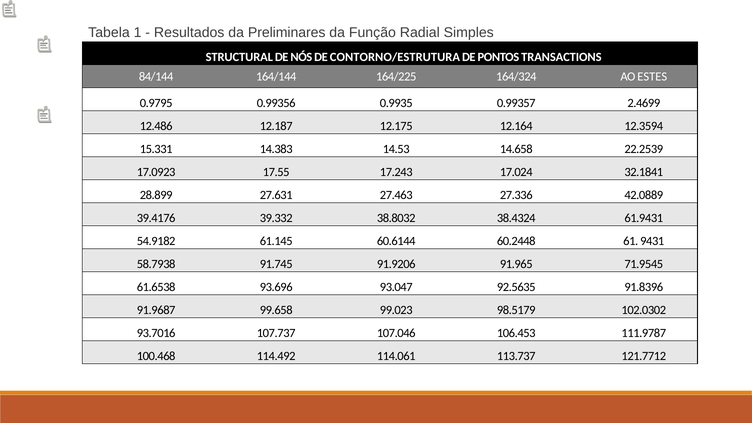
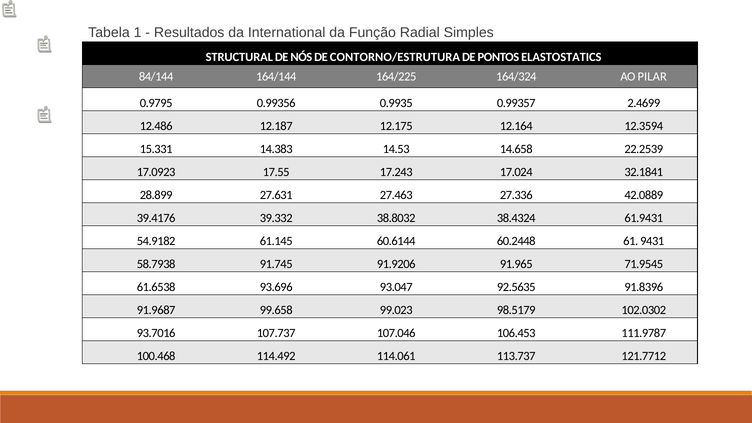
Preliminares: Preliminares -> International
TRANSACTIONS: TRANSACTIONS -> ELASTOSTATICS
ESTES: ESTES -> PILAR
